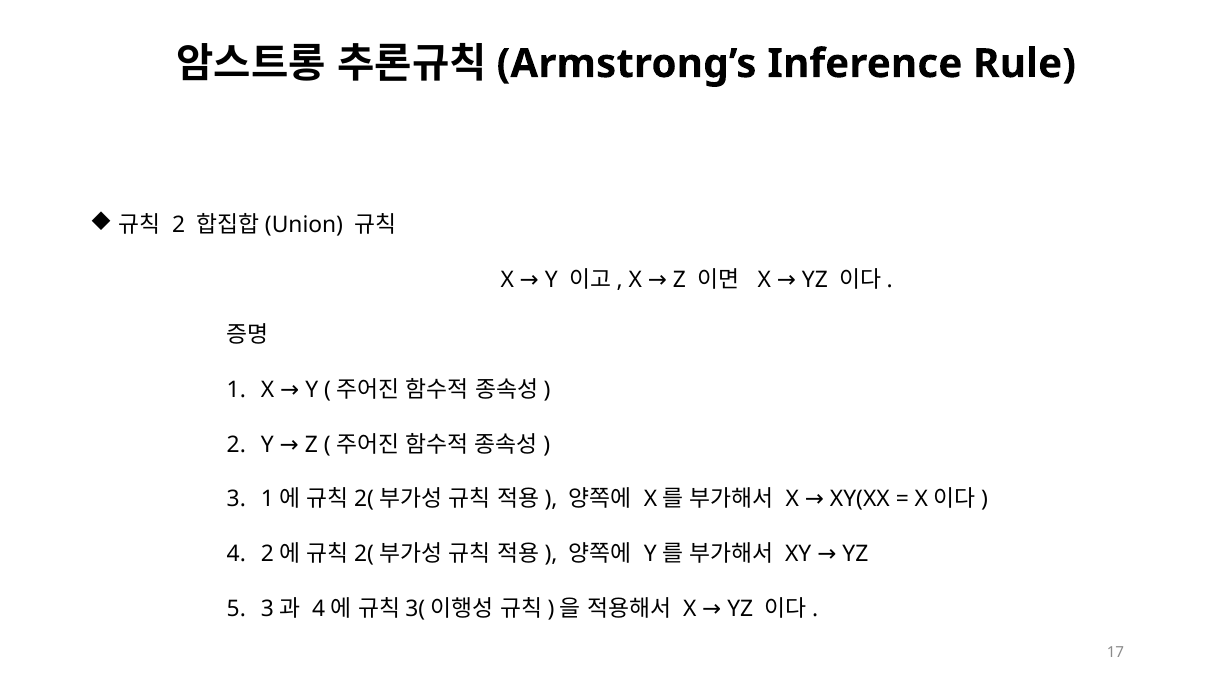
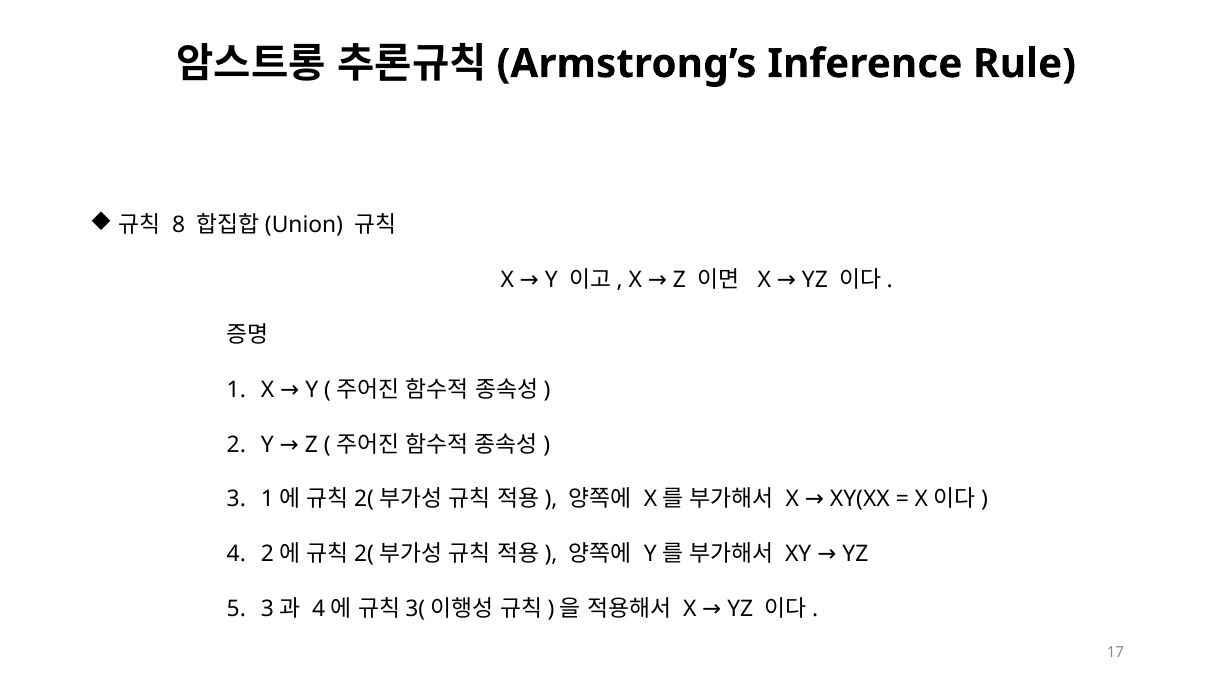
2 at (179, 225): 2 -> 8
